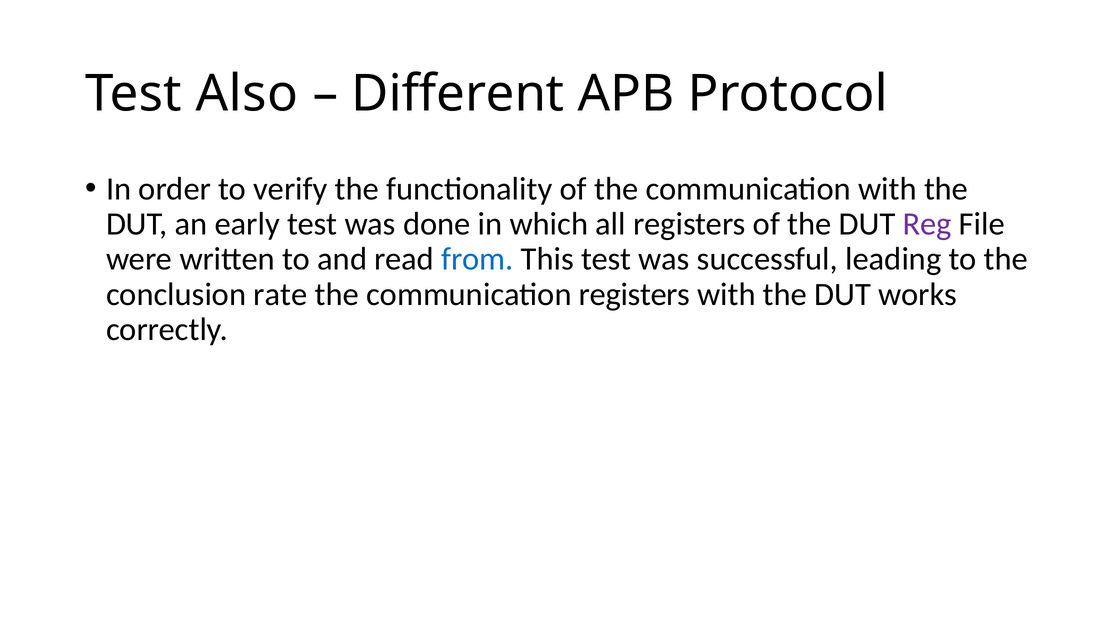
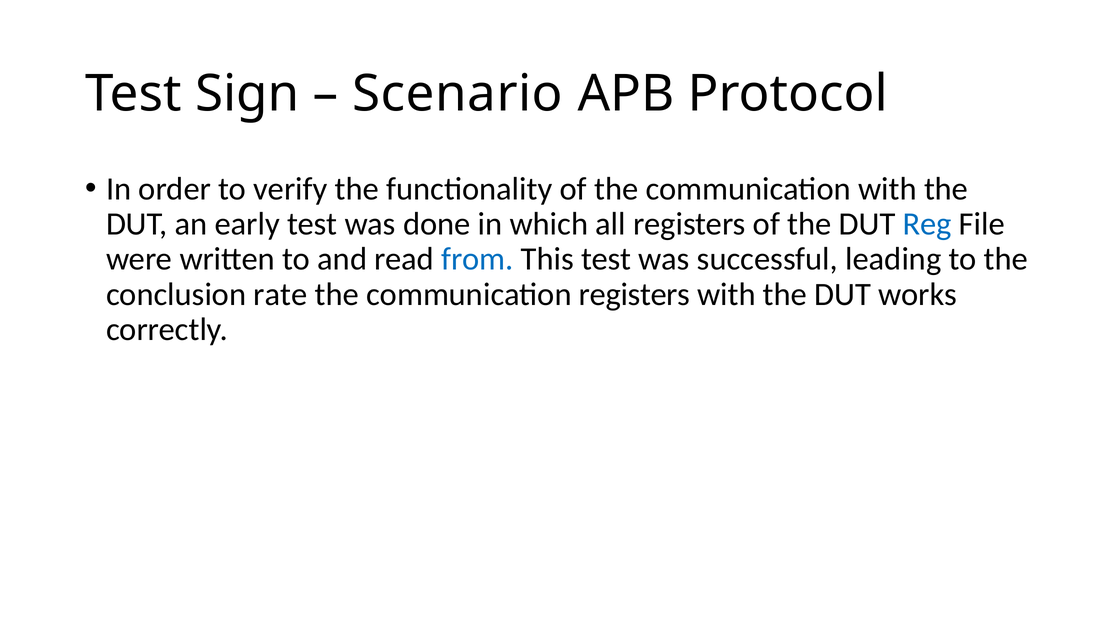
Also: Also -> Sign
Different: Different -> Scenario
Reg colour: purple -> blue
